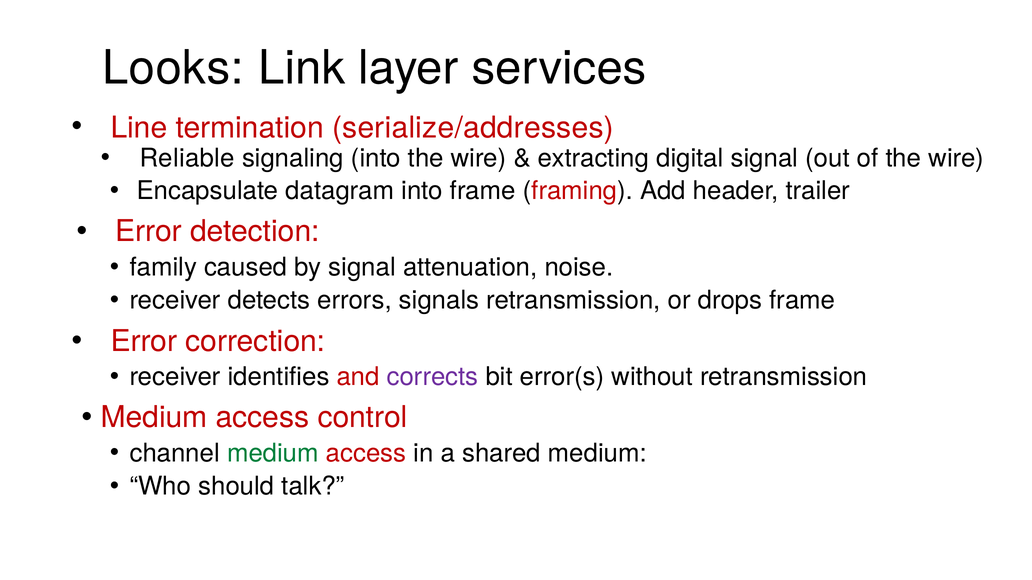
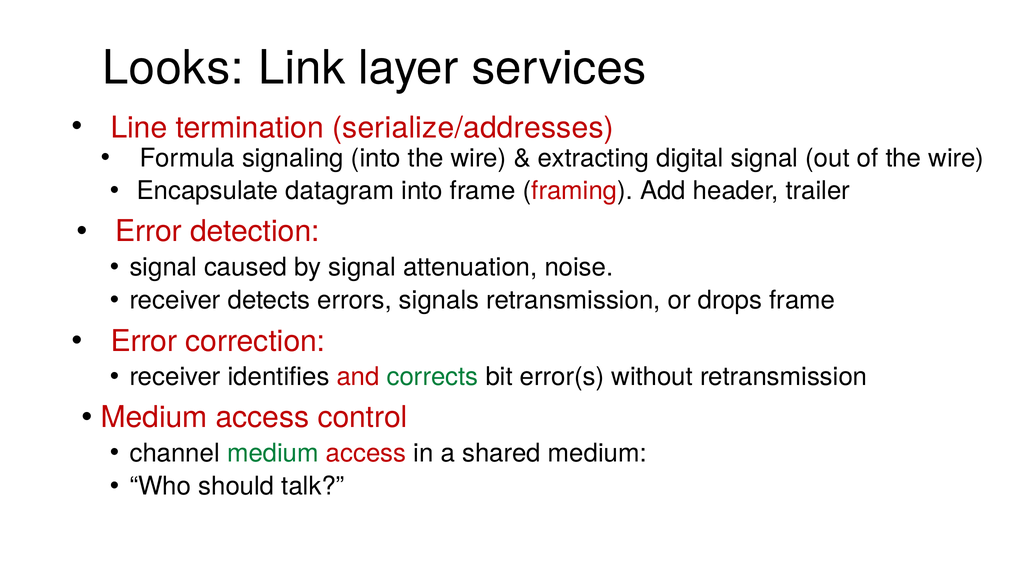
Reliable: Reliable -> Formula
family at (163, 267): family -> signal
corrects colour: purple -> green
